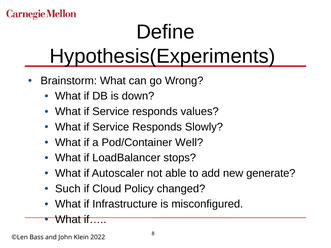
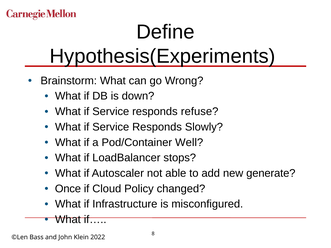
values: values -> refuse
Such: Such -> Once
